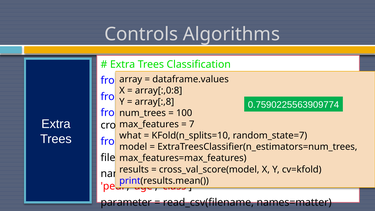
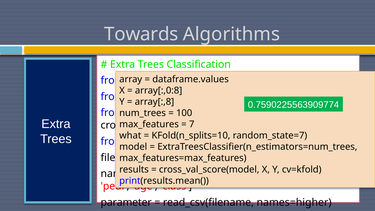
Controls: Controls -> Towards
names=matter: names=matter -> names=higher
